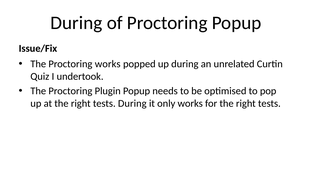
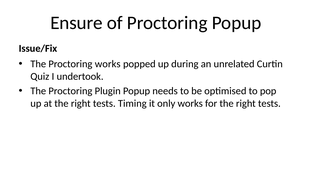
During at (76, 23): During -> Ensure
tests During: During -> Timing
